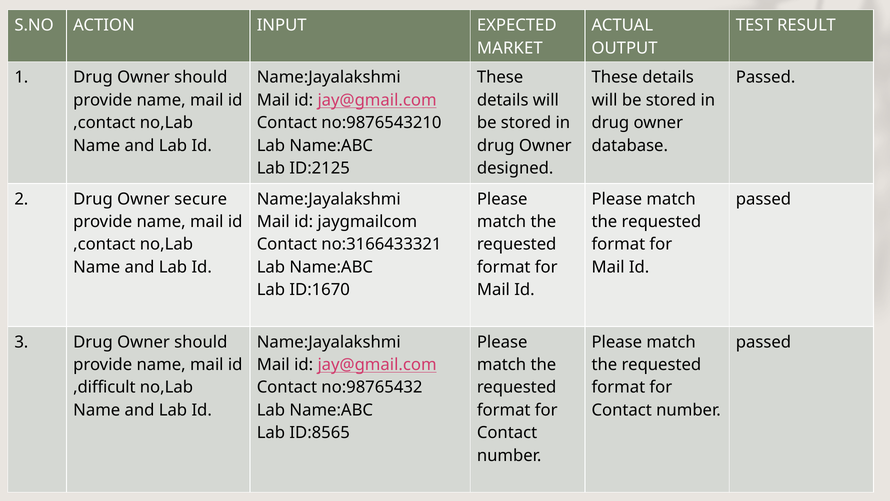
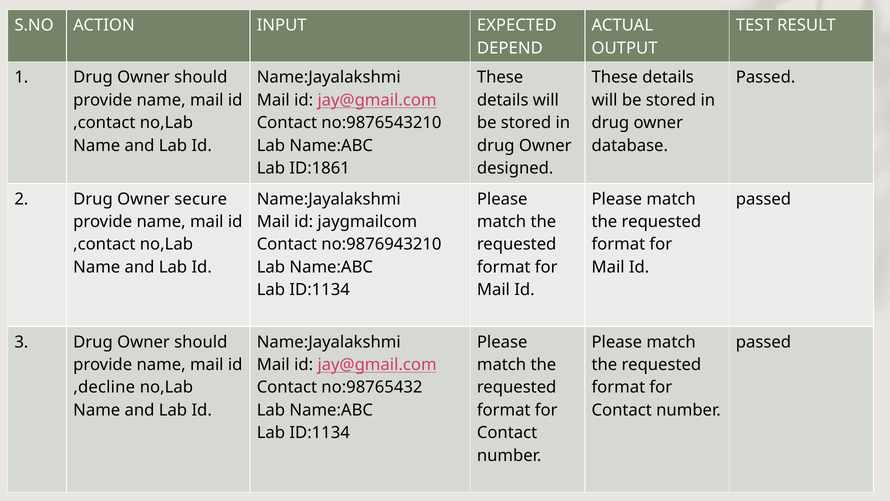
MARKET: MARKET -> DEPEND
ID:2125: ID:2125 -> ID:1861
no:3166433321: no:3166433321 -> no:9876943210
ID:1670 at (320, 290): ID:1670 -> ID:1134
,difficult: ,difficult -> ,decline
ID:8565 at (320, 433): ID:8565 -> ID:1134
